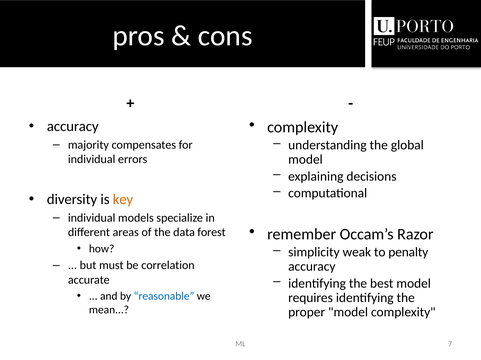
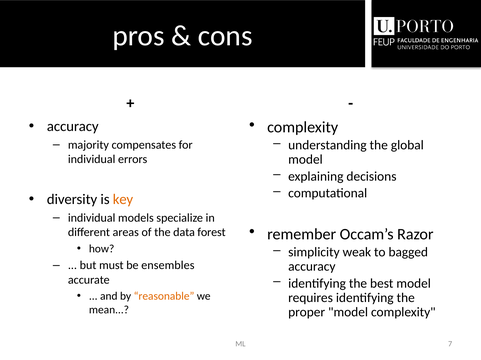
penalty: penalty -> bagged
correlation: correlation -> ensembles
reasonable colour: blue -> orange
